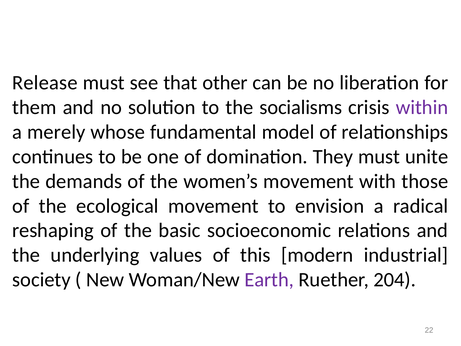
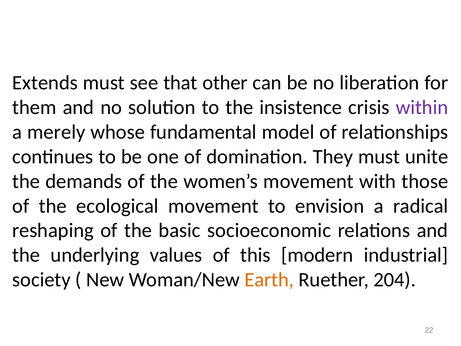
Release: Release -> Extends
socialisms: socialisms -> insistence
Earth colour: purple -> orange
